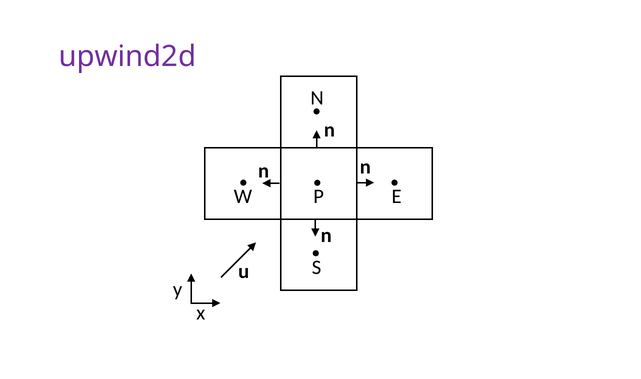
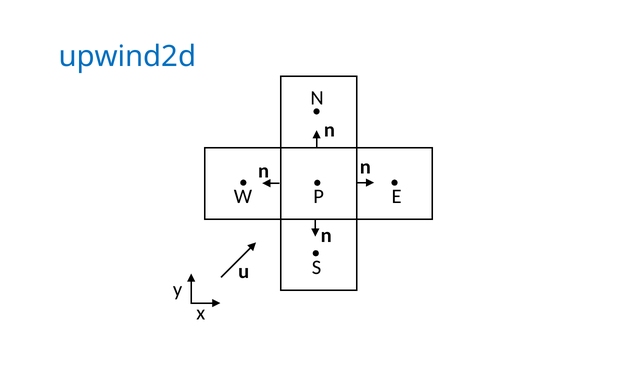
upwind2d colour: purple -> blue
